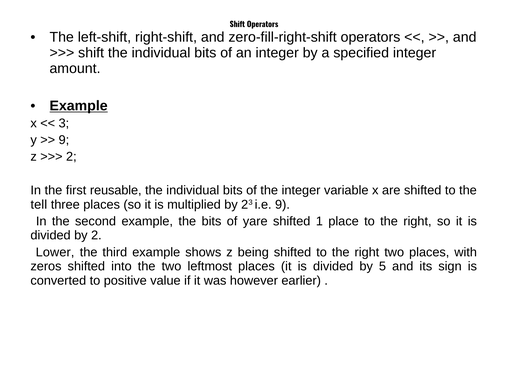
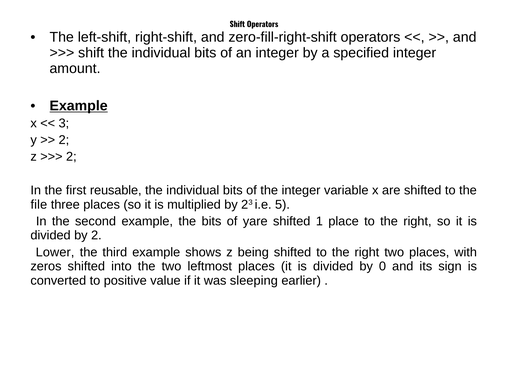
9 at (64, 140): 9 -> 2
tell: tell -> file
i.e 9: 9 -> 5
5: 5 -> 0
however: however -> sleeping
